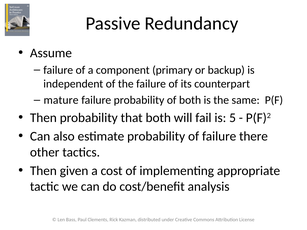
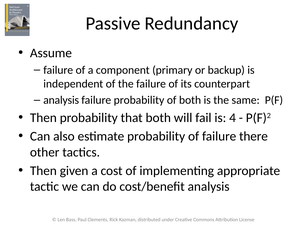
mature at (61, 100): mature -> analysis
5: 5 -> 4
